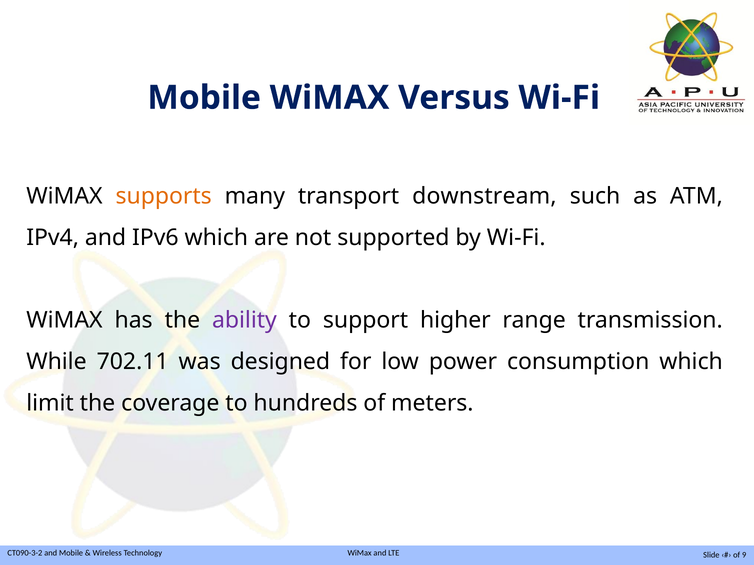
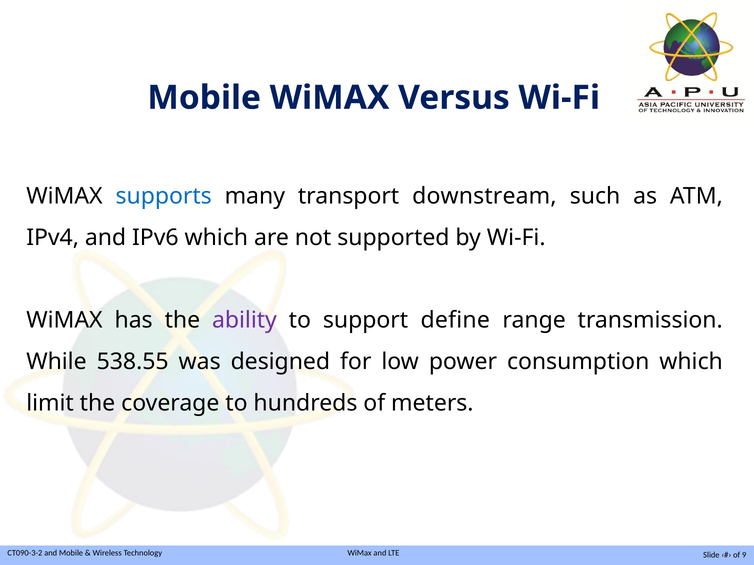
supports colour: orange -> blue
higher: higher -> define
702.11: 702.11 -> 538.55
